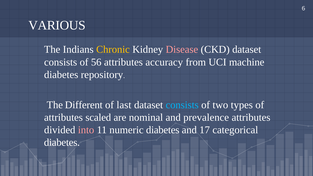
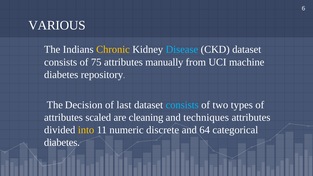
Disease colour: pink -> light blue
56: 56 -> 75
accuracy: accuracy -> manually
Different: Different -> Decision
nominal: nominal -> cleaning
prevalence: prevalence -> techniques
into colour: pink -> yellow
numeric diabetes: diabetes -> discrete
17: 17 -> 64
